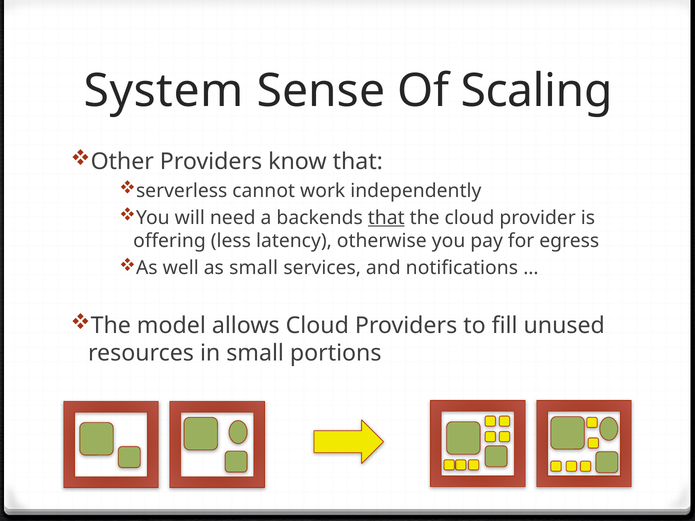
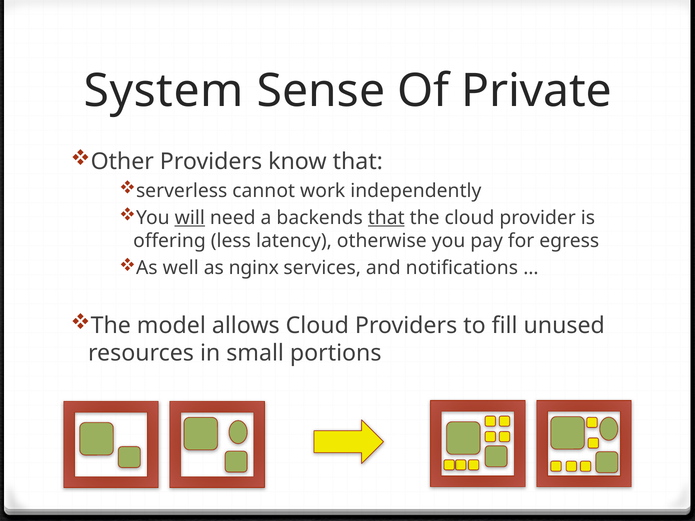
Scaling: Scaling -> Private
will underline: none -> present
as small: small -> nginx
